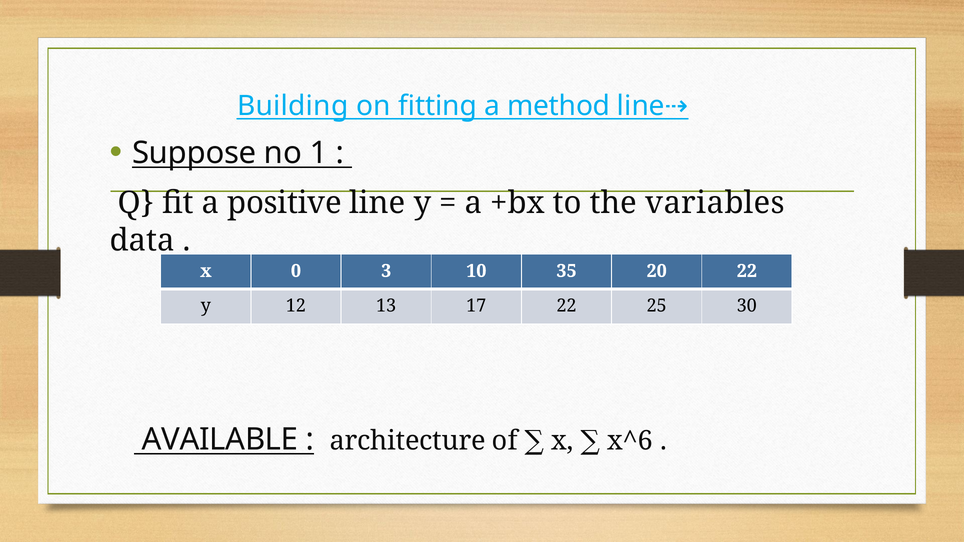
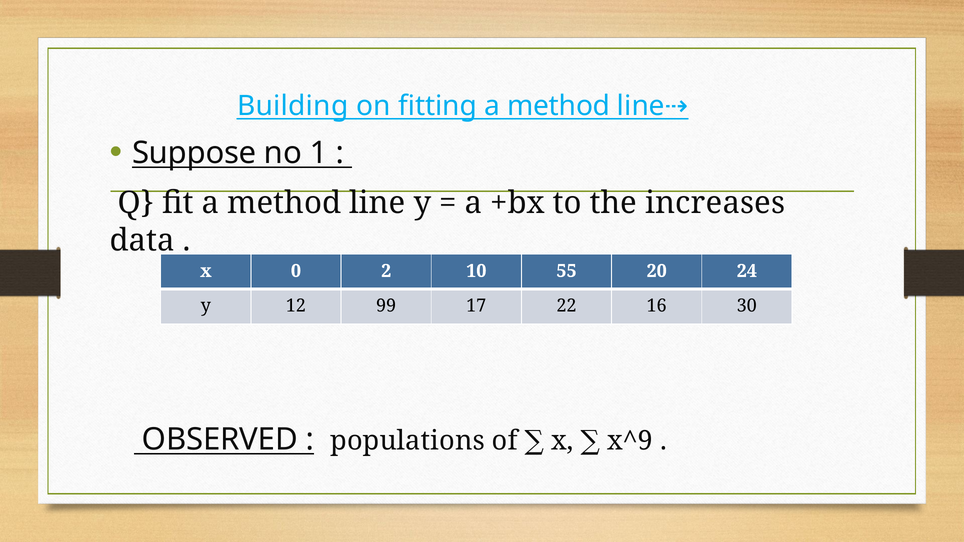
fit a positive: positive -> method
variables: variables -> increases
3: 3 -> 2
35: 35 -> 55
20 22: 22 -> 24
13: 13 -> 99
25: 25 -> 16
AVAILABLE: AVAILABLE -> OBSERVED
architecture: architecture -> populations
x^6: x^6 -> x^9
